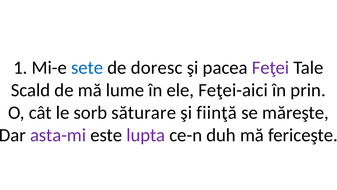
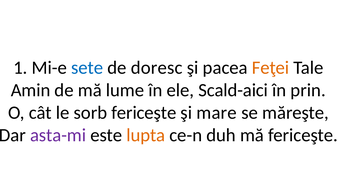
Feţei colour: purple -> orange
Scald: Scald -> Amin
Feţei-aici: Feţei-aici -> Scald-aici
sorb săturare: săturare -> fericeşte
fiinţă: fiinţă -> mare
lupta colour: purple -> orange
